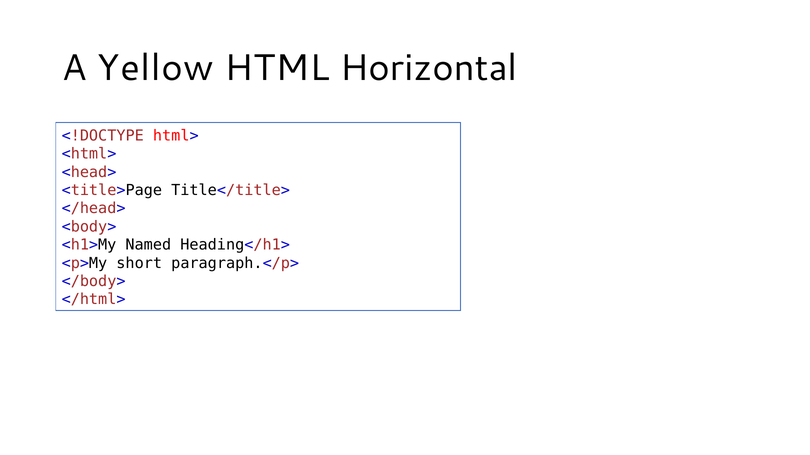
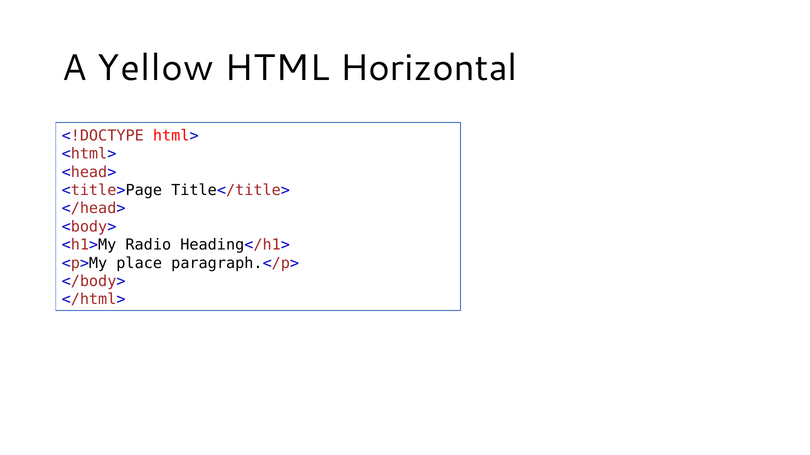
Named: Named -> Radio
short: short -> place
